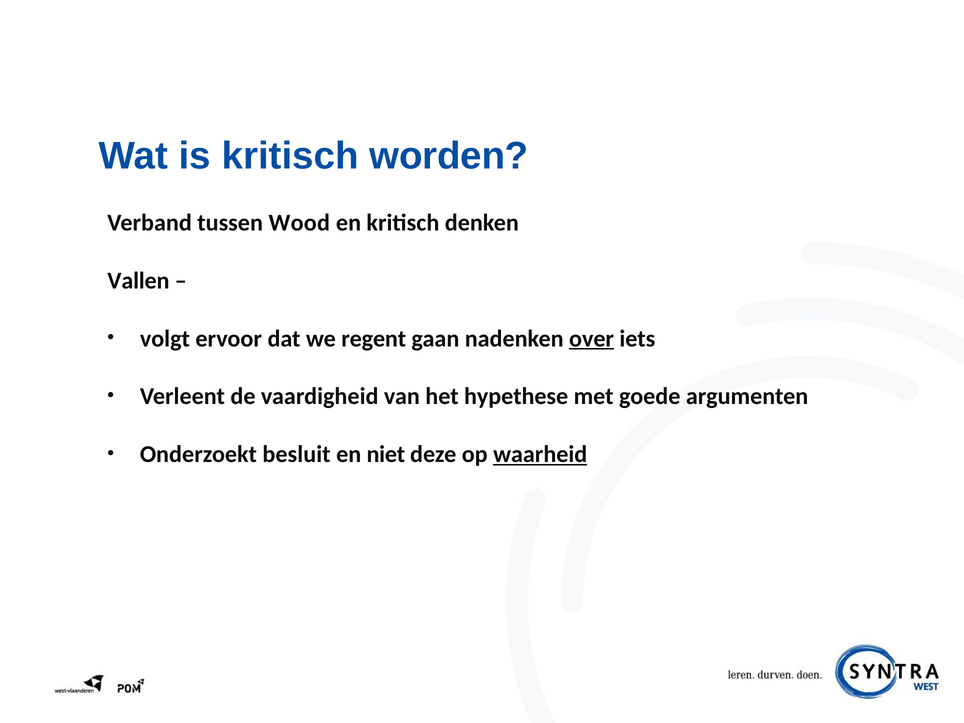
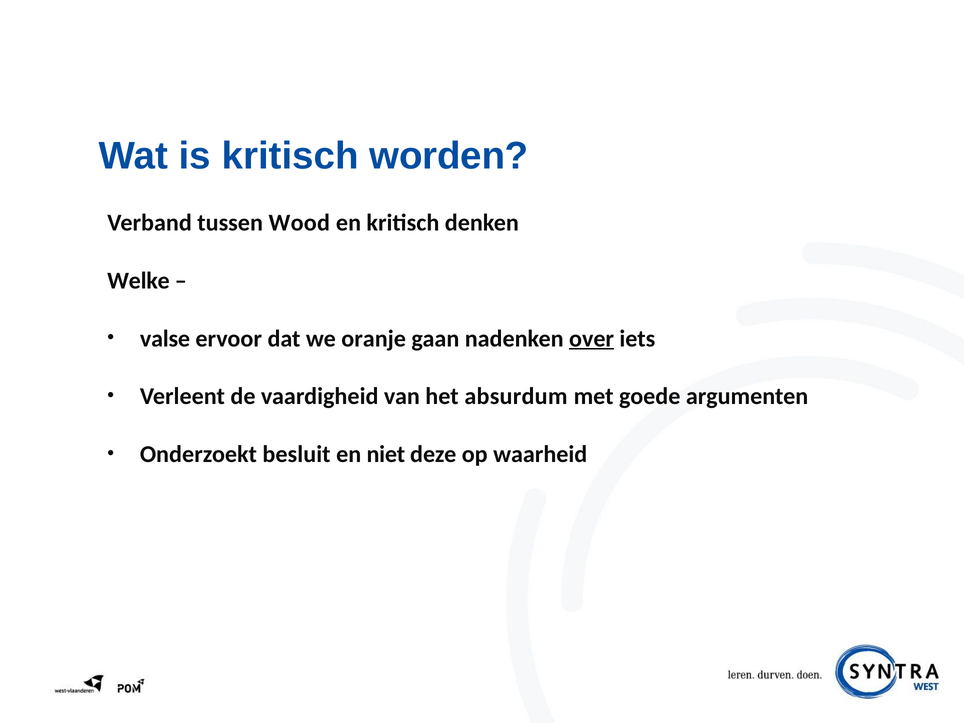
Vallen: Vallen -> Welke
volgt: volgt -> valse
regent: regent -> oranje
hypethese: hypethese -> absurdum
waarheid underline: present -> none
